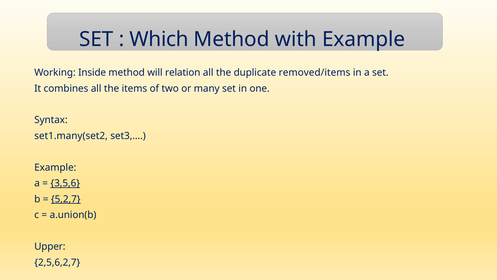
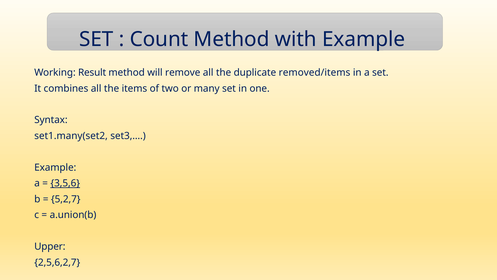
Which: Which -> Count
Inside: Inside -> Result
relation: relation -> remove
5,2,7 underline: present -> none
